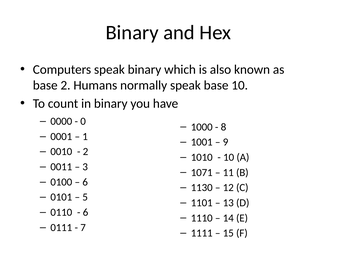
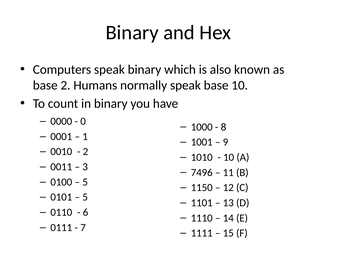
1071: 1071 -> 7496
6 at (85, 182): 6 -> 5
1130: 1130 -> 1150
